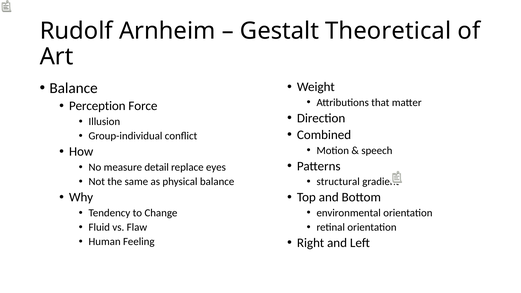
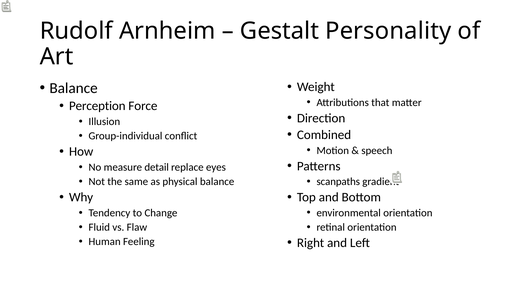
Theoretical: Theoretical -> Personality
structural: structural -> scanpaths
